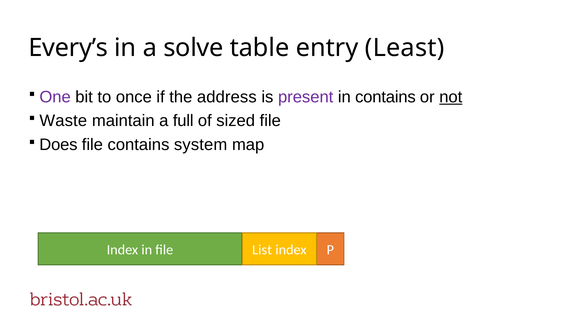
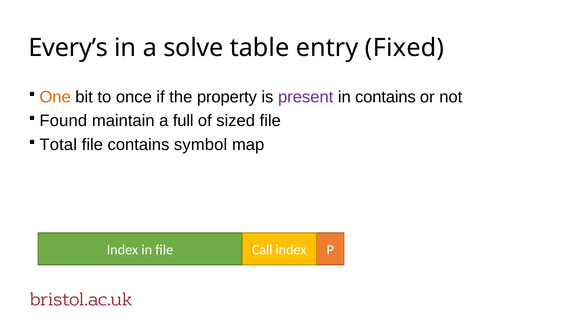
Least: Least -> Fixed
One colour: purple -> orange
address: address -> property
not underline: present -> none
Waste: Waste -> Found
Does: Does -> Total
system: system -> symbol
List: List -> Call
